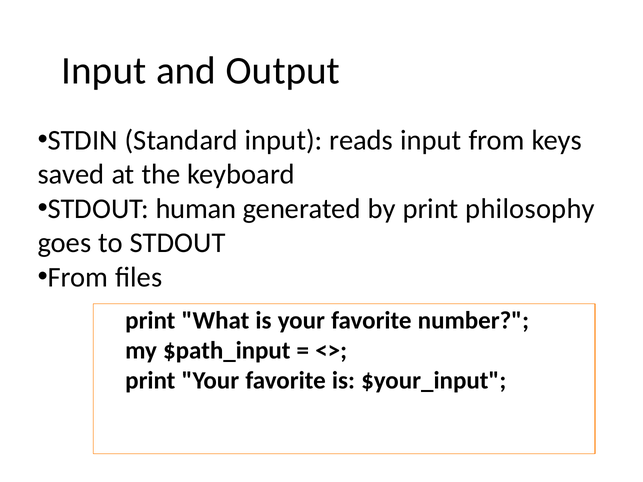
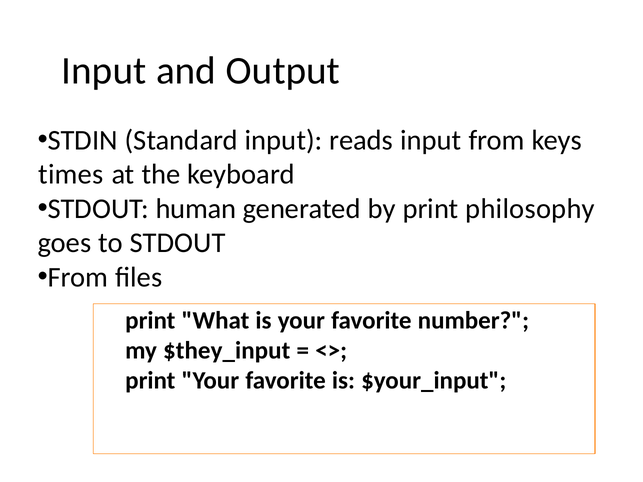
saved: saved -> times
$path_input: $path_input -> $they_input
